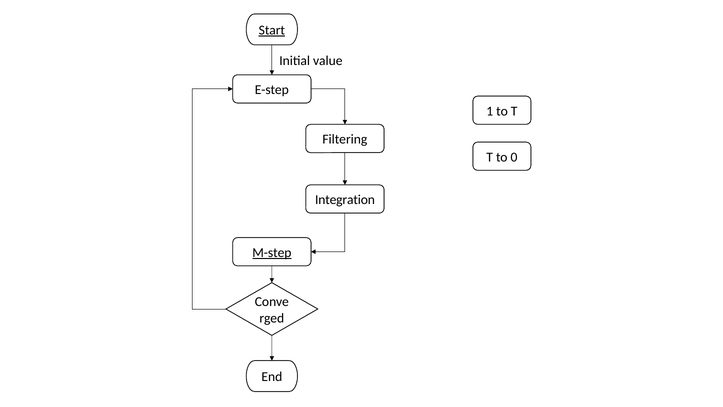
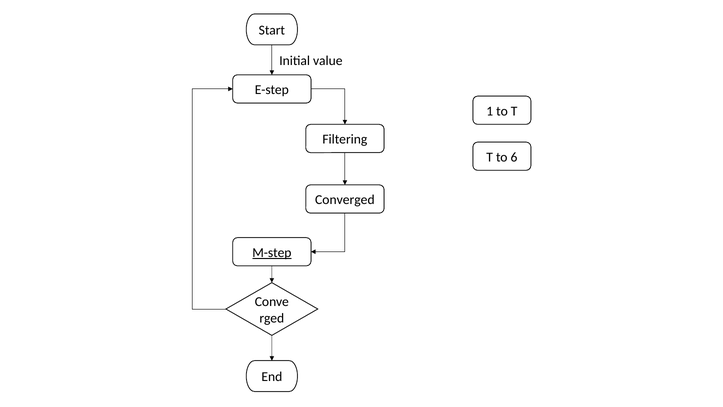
Start underline: present -> none
0: 0 -> 6
Integration: Integration -> Converged
